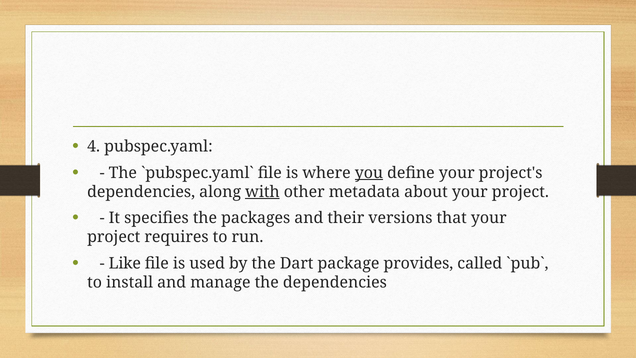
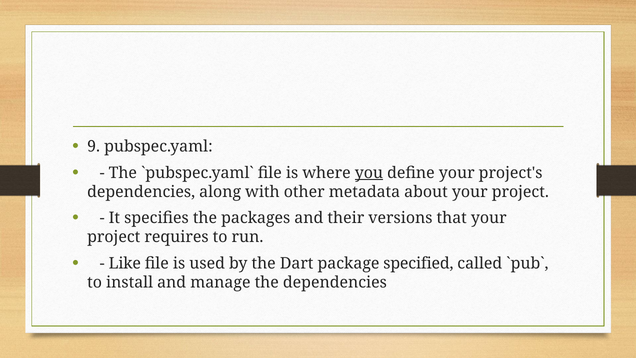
4: 4 -> 9
with underline: present -> none
provides: provides -> specified
